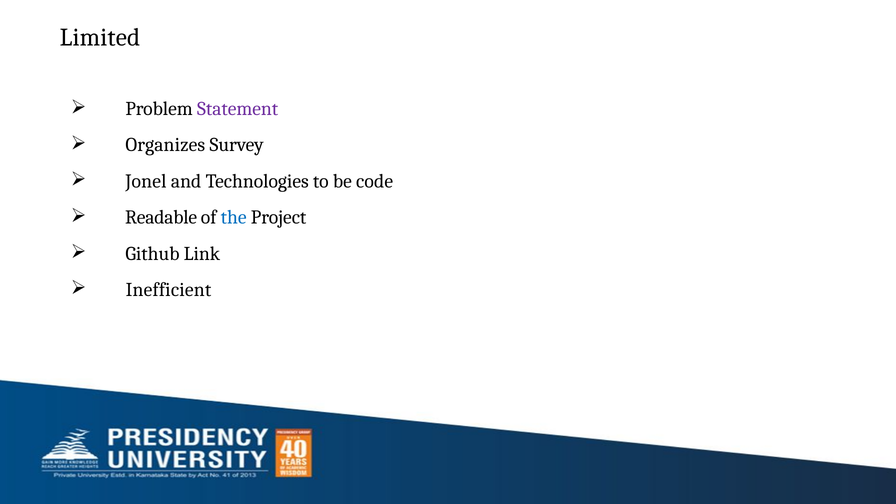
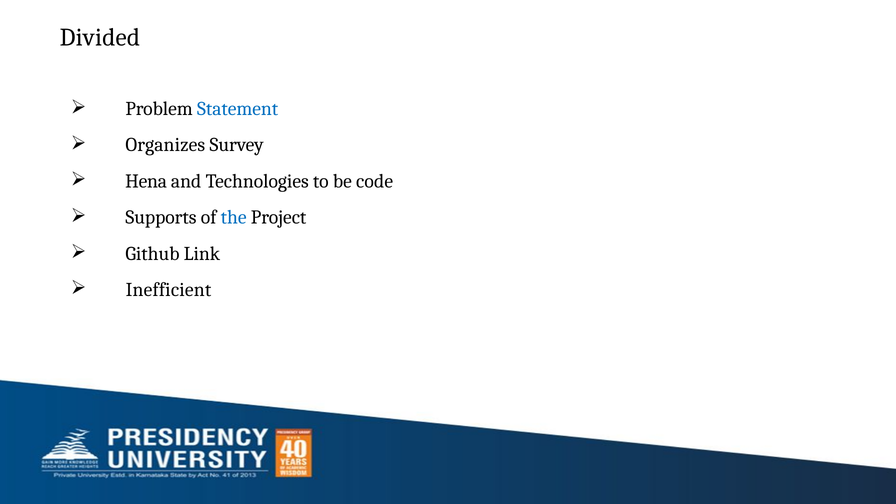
Limited: Limited -> Divided
Statement colour: purple -> blue
Jonel: Jonel -> Hena
Readable: Readable -> Supports
